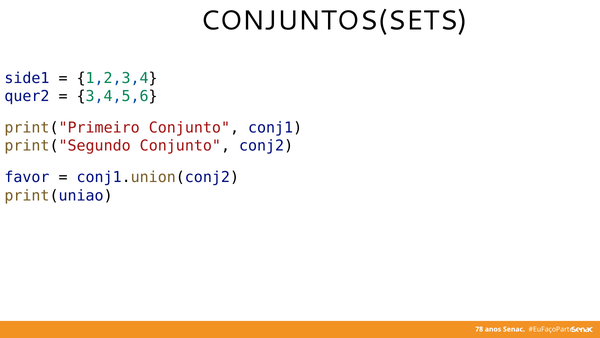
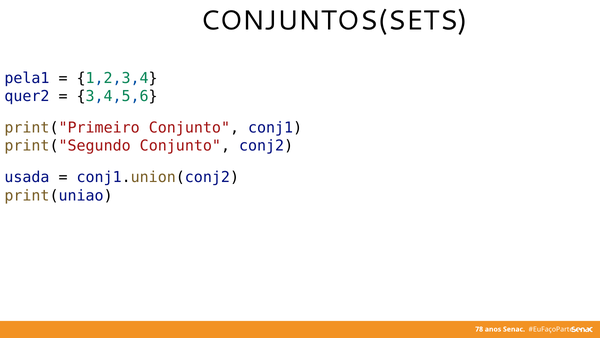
side1: side1 -> pela1
favor: favor -> usada
